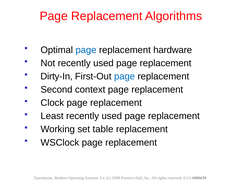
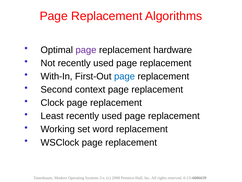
page at (86, 50) colour: blue -> purple
Dirty-In: Dirty-In -> With-In
table: table -> word
